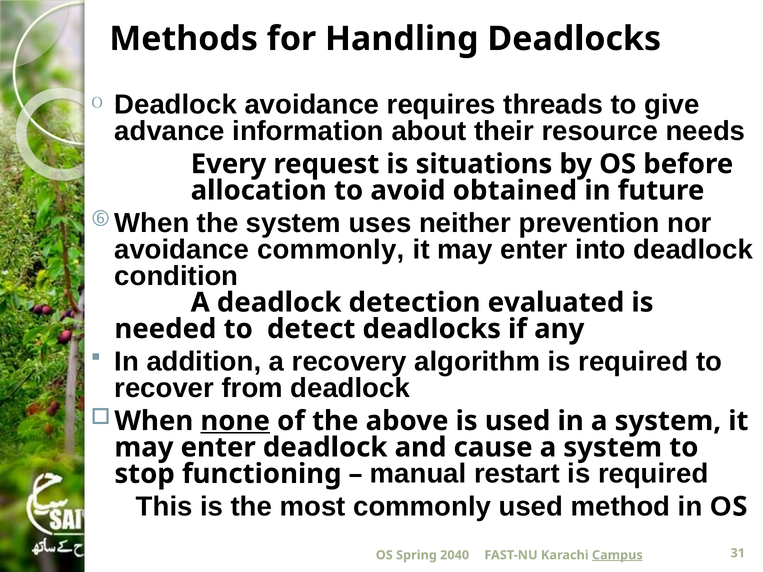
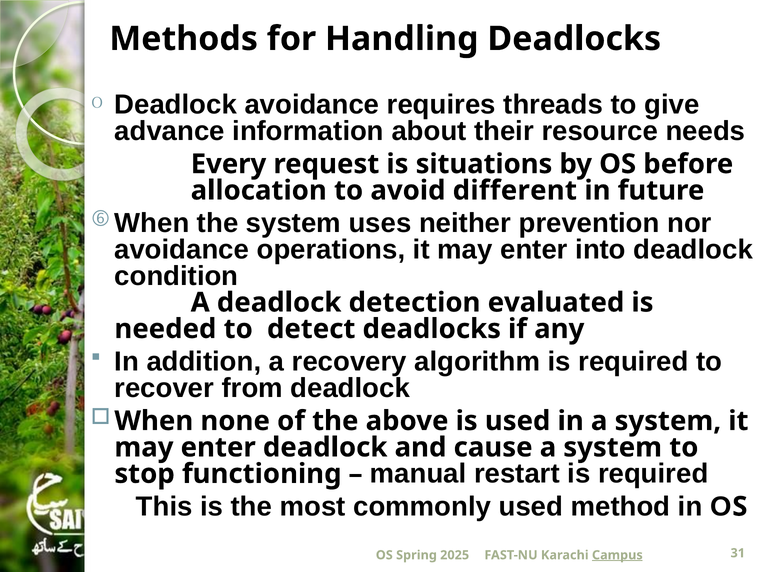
obtained: obtained -> different
avoidance commonly: commonly -> operations
none underline: present -> none
2040: 2040 -> 2025
